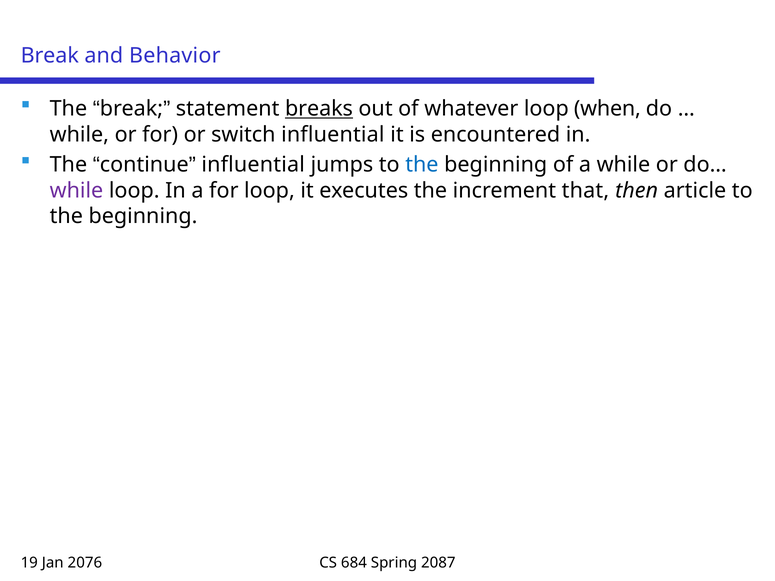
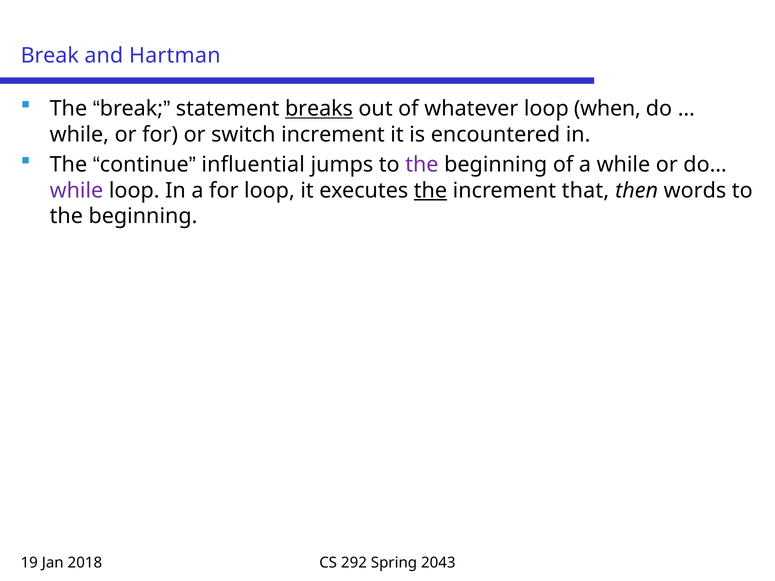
Behavior: Behavior -> Hartman
switch influential: influential -> increment
the at (422, 165) colour: blue -> purple
the at (430, 191) underline: none -> present
article: article -> words
2076: 2076 -> 2018
684: 684 -> 292
2087: 2087 -> 2043
